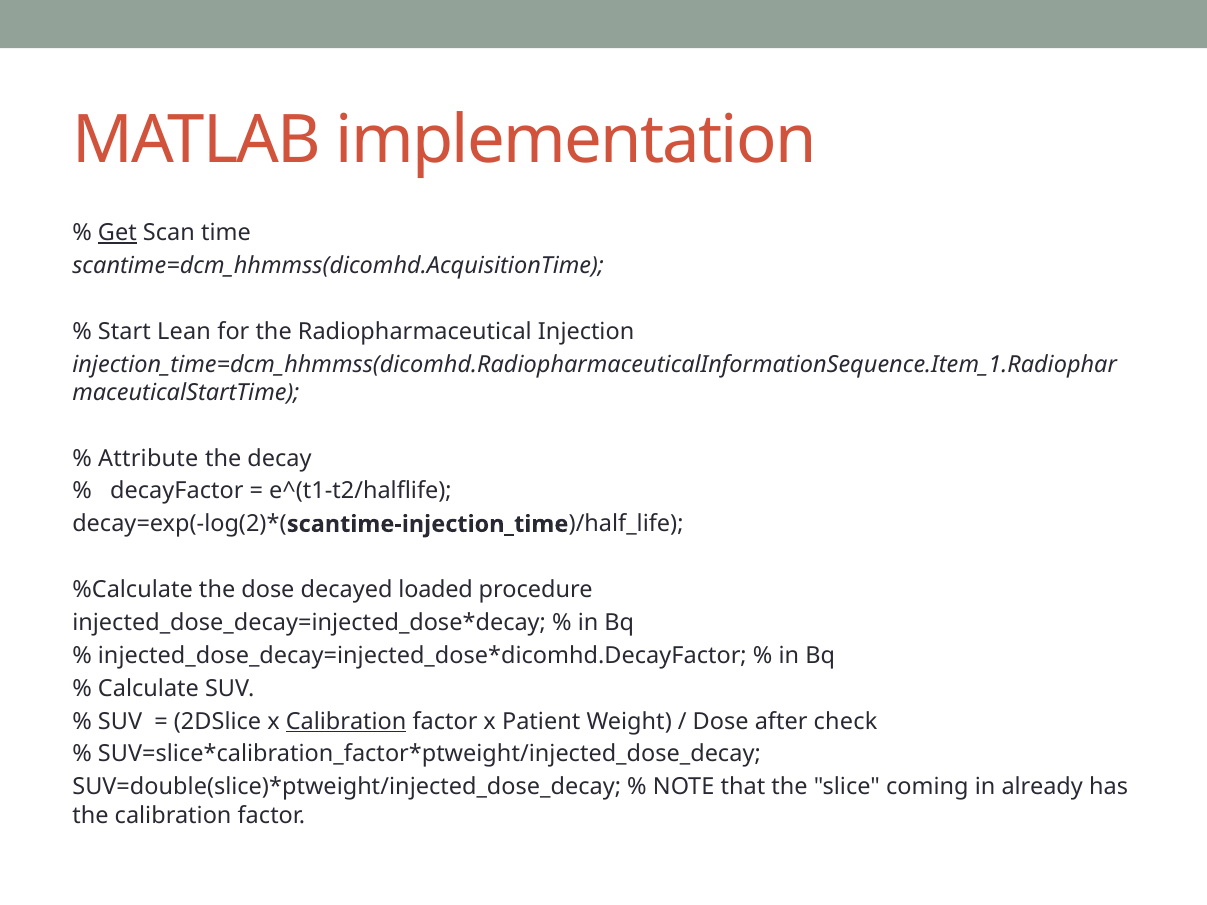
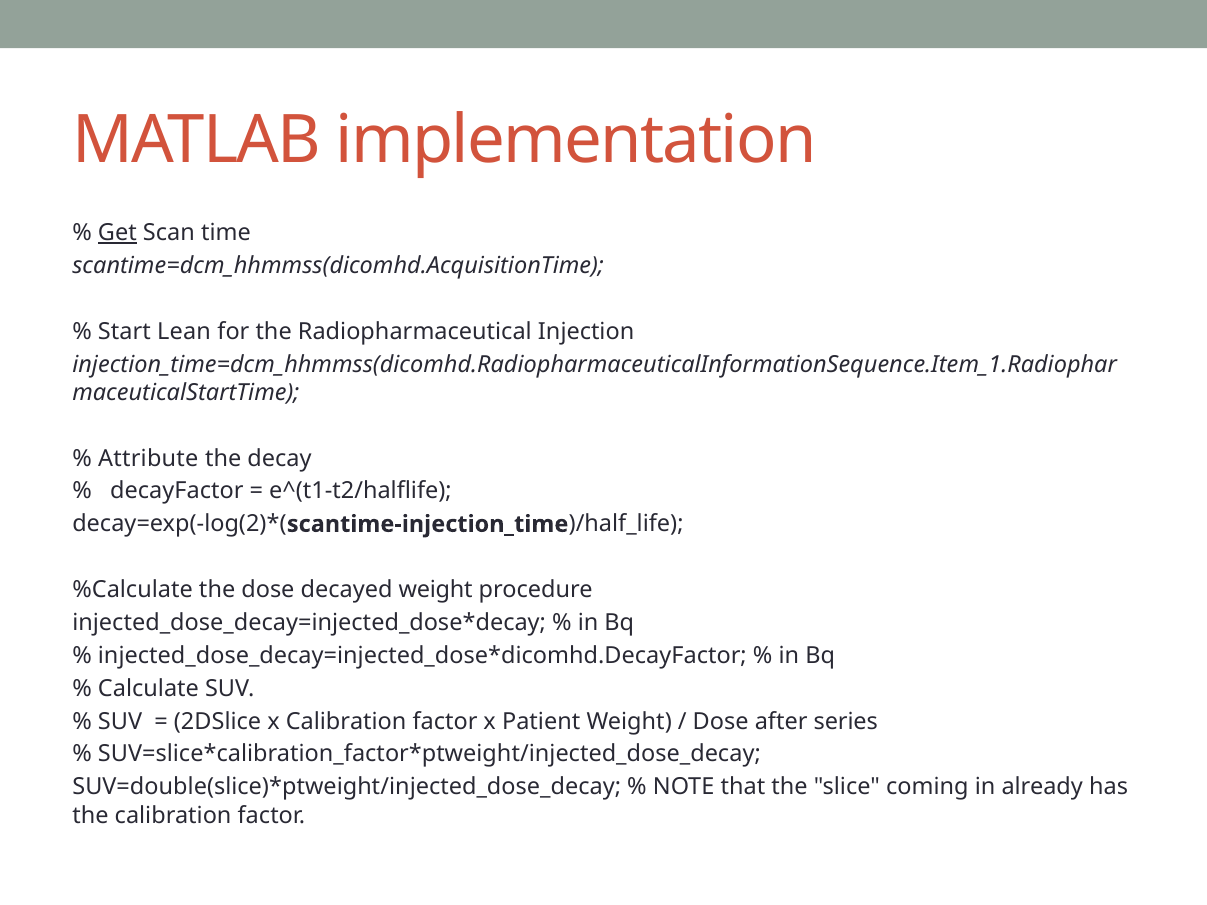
decayed loaded: loaded -> weight
Calibration at (346, 722) underline: present -> none
check: check -> series
